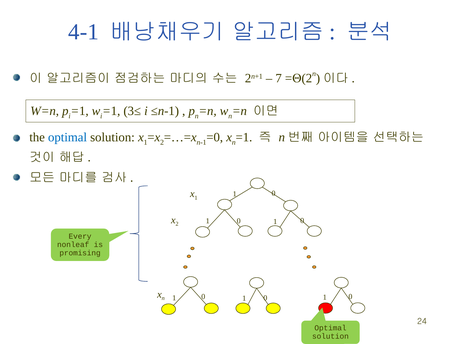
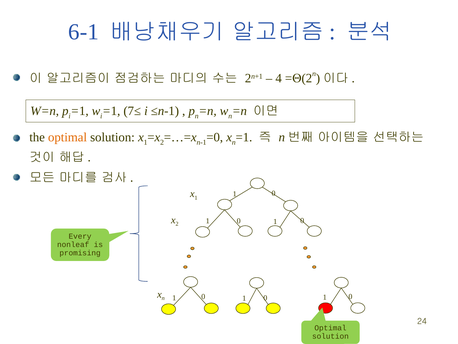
4-1: 4-1 -> 6-1
7: 7 -> 4
3≤: 3≤ -> 7≤
optimal at (68, 137) colour: blue -> orange
